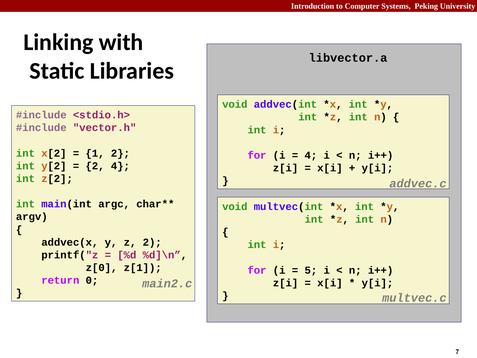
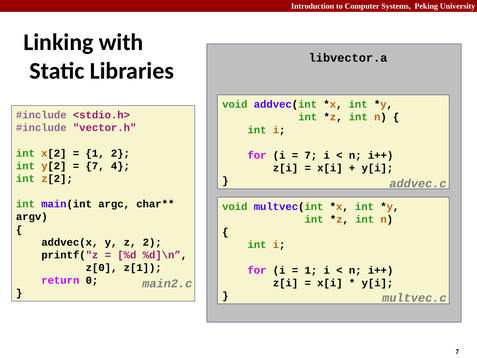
4 at (311, 155): 4 -> 7
2 at (95, 166): 2 -> 7
5 at (311, 270): 5 -> 1
